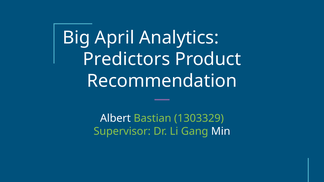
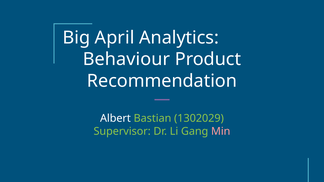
Predictors: Predictors -> Behaviour
1303329: 1303329 -> 1302029
Min colour: white -> pink
